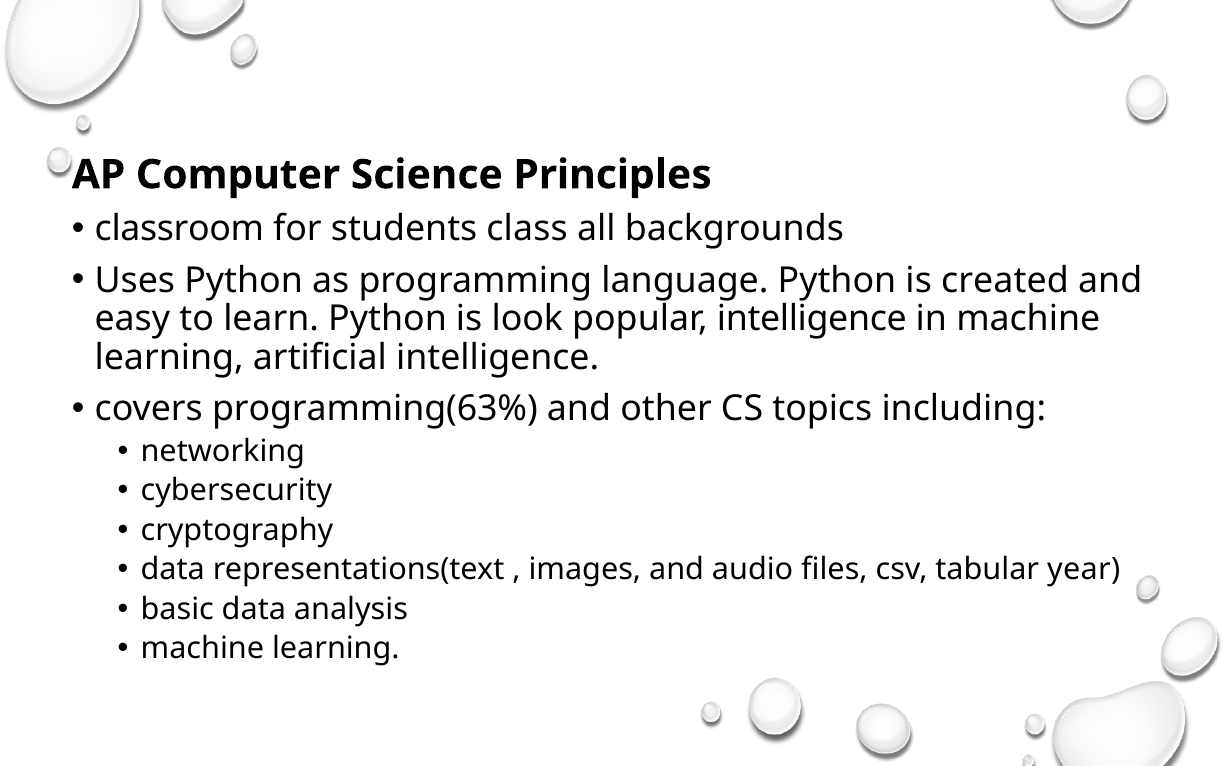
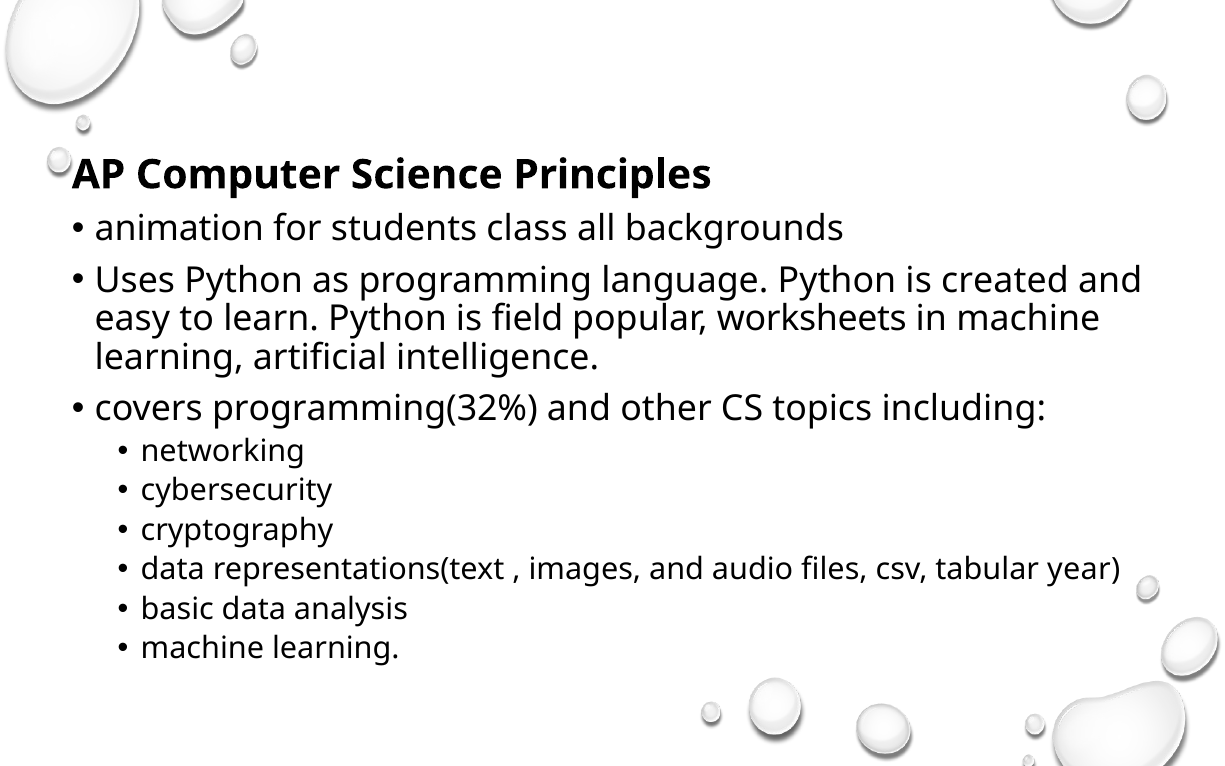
classroom: classroom -> animation
look: look -> field
popular intelligence: intelligence -> worksheets
programming(63%: programming(63% -> programming(32%
